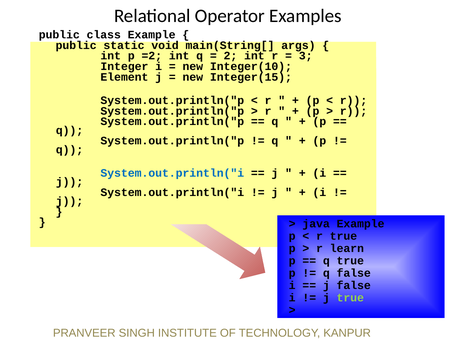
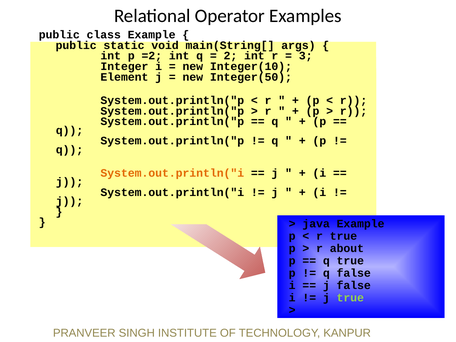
Integer(15: Integer(15 -> Integer(50
System.out.println("i at (172, 173) colour: blue -> orange
learn: learn -> about
